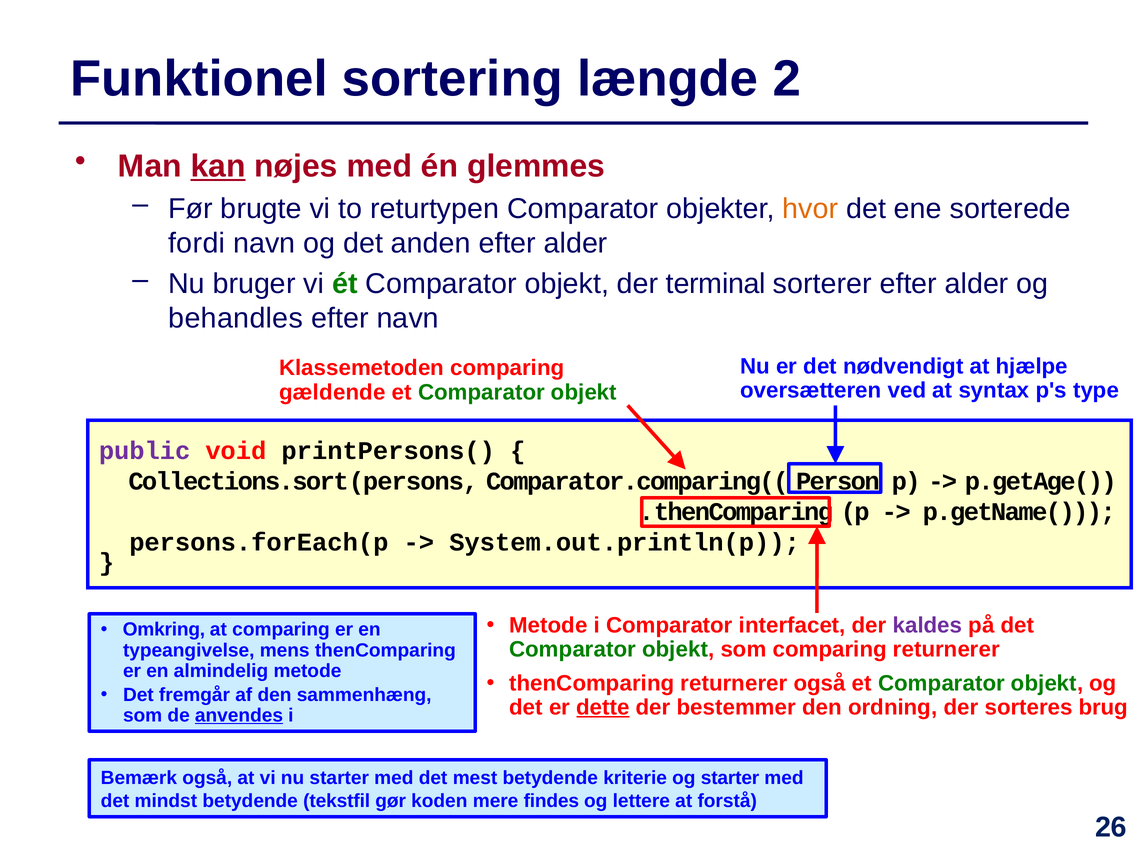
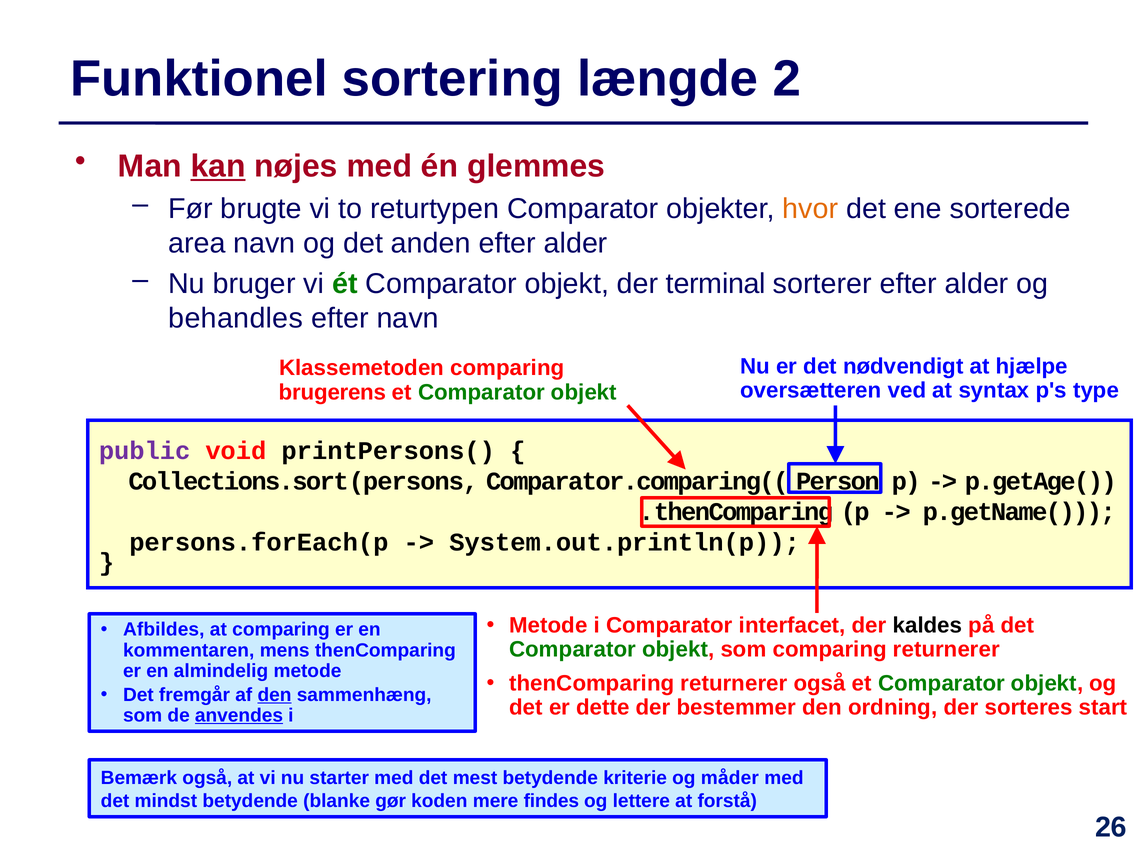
fordi: fordi -> area
gældende: gældende -> brugerens
kaldes colour: purple -> black
Omkring: Omkring -> Afbildes
typeangivelse: typeangivelse -> kommentaren
den at (275, 695) underline: none -> present
dette underline: present -> none
brug: brug -> start
og starter: starter -> måder
tekstfil: tekstfil -> blanke
